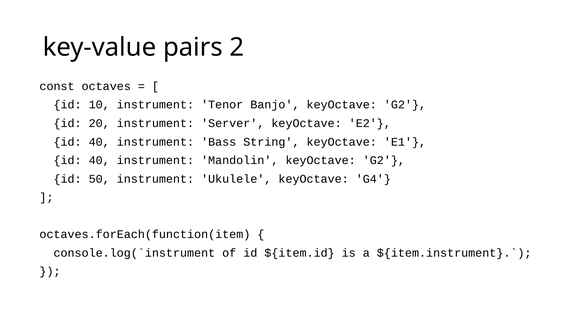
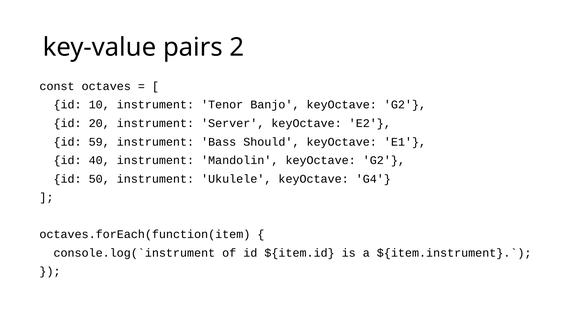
40 at (99, 142): 40 -> 59
String: String -> Should
